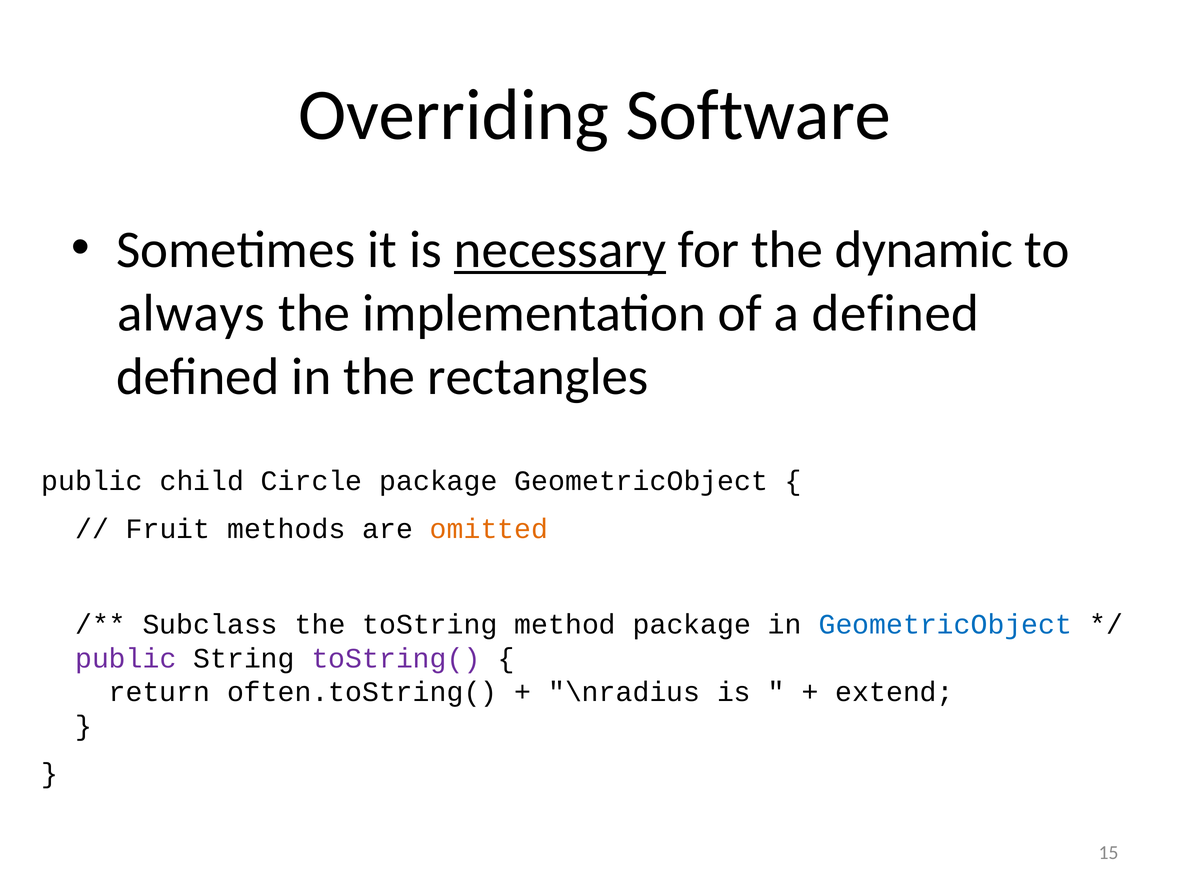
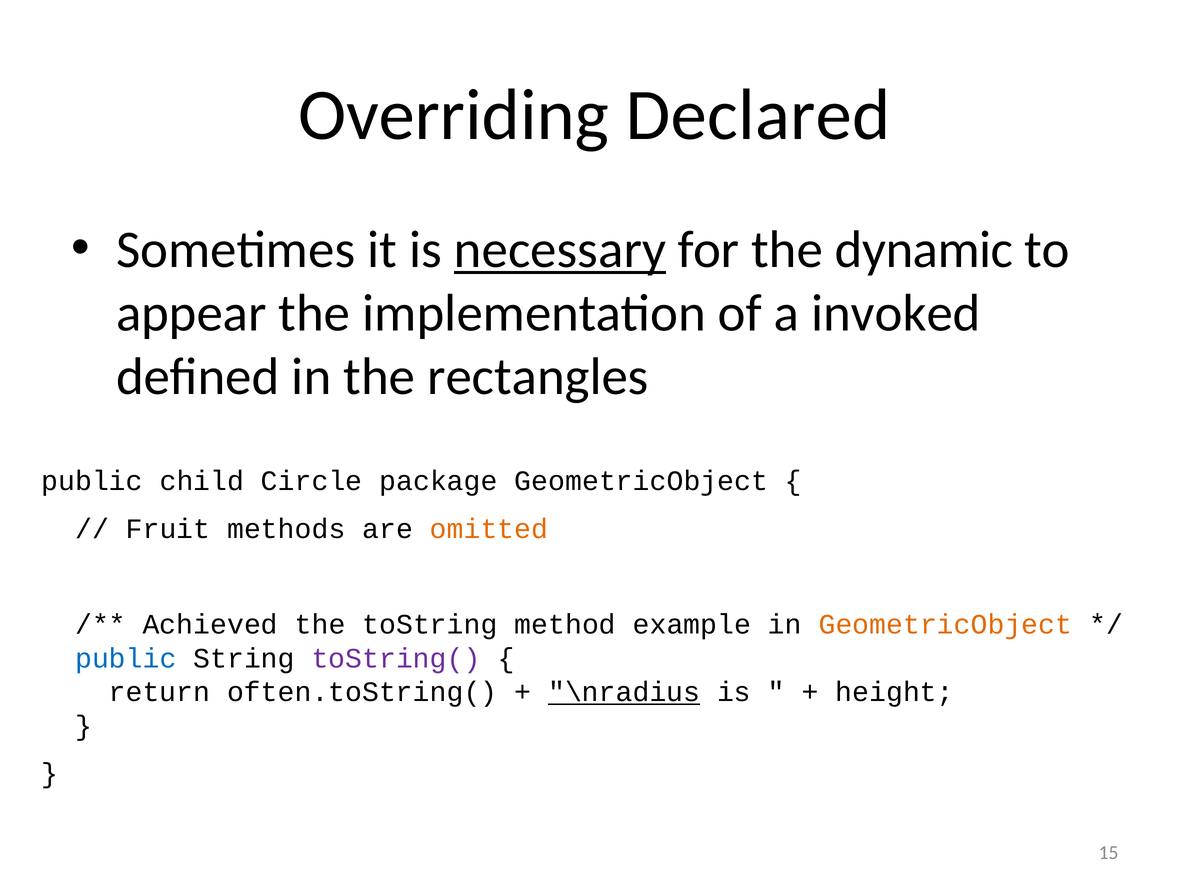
Software: Software -> Declared
always: always -> appear
a defined: defined -> invoked
Subclass: Subclass -> Achieved
method package: package -> example
GeometricObject at (945, 624) colour: blue -> orange
public at (126, 658) colour: purple -> blue
\nradius underline: none -> present
extend: extend -> height
